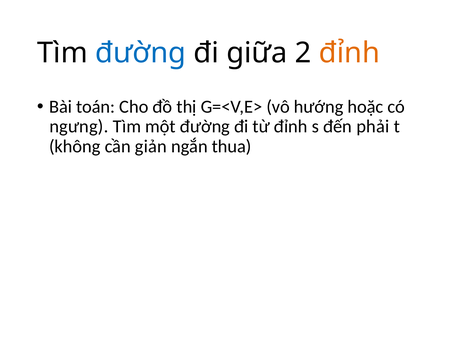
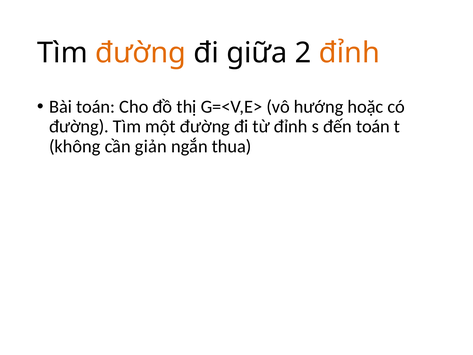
đường at (141, 53) colour: blue -> orange
ngưng at (79, 126): ngưng -> đường
đến phải: phải -> toán
